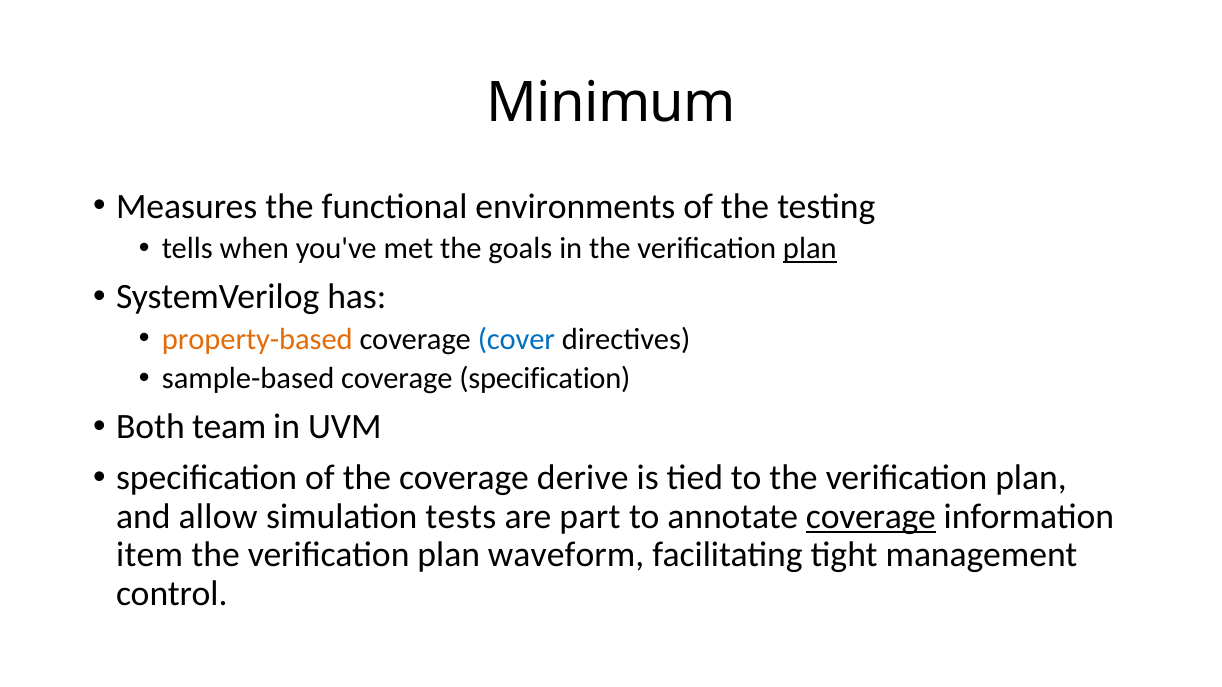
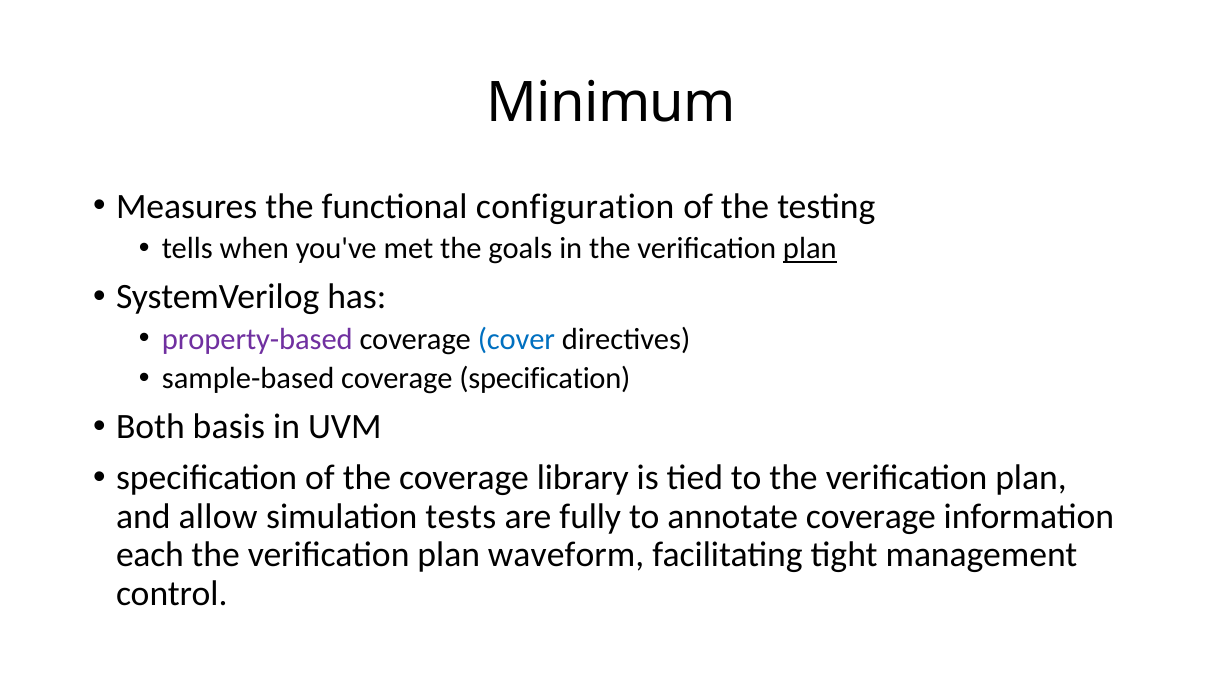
environments: environments -> configuration
property-based colour: orange -> purple
team: team -> basis
derive: derive -> library
part: part -> fully
coverage at (871, 517) underline: present -> none
item: item -> each
